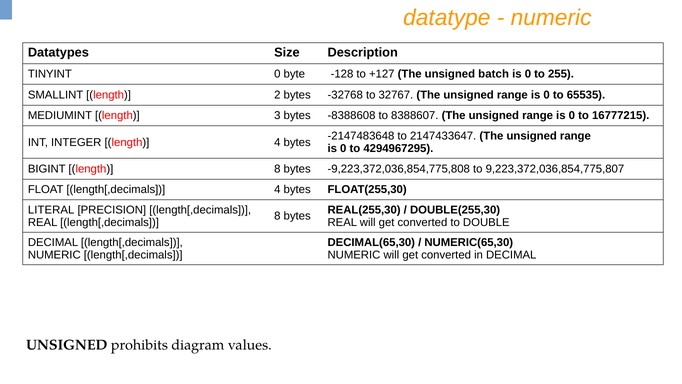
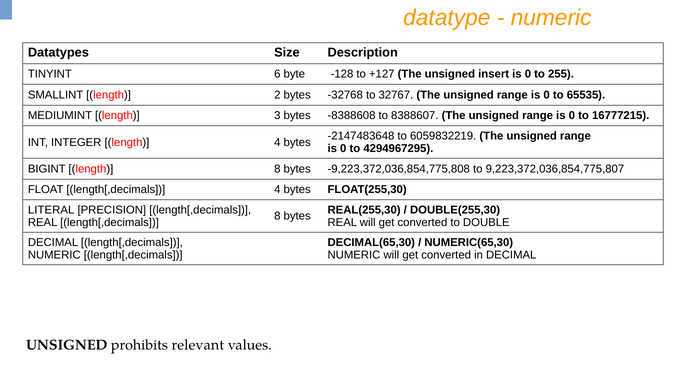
TINYINT 0: 0 -> 6
batch: batch -> insert
2147433647: 2147433647 -> 6059832219
diagram: diagram -> relevant
